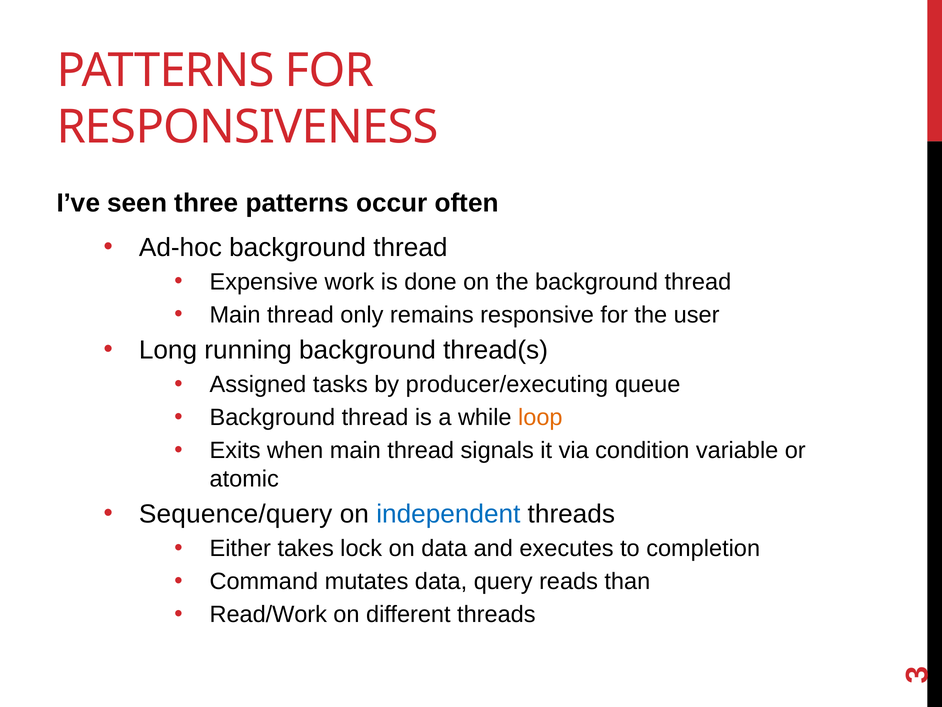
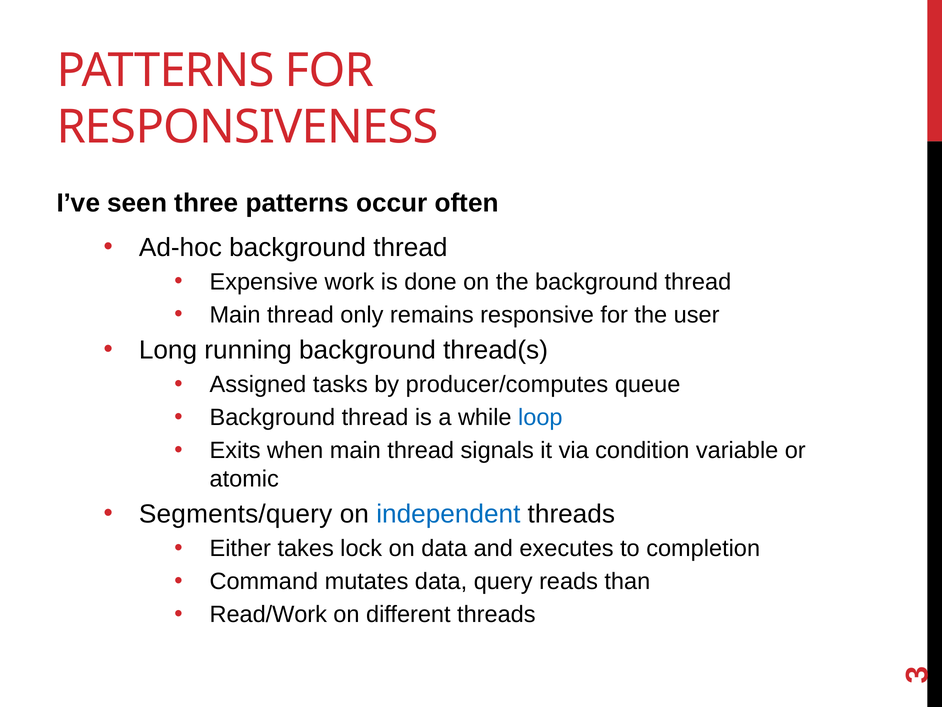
producer/executing: producer/executing -> producer/computes
loop colour: orange -> blue
Sequence/query: Sequence/query -> Segments/query
